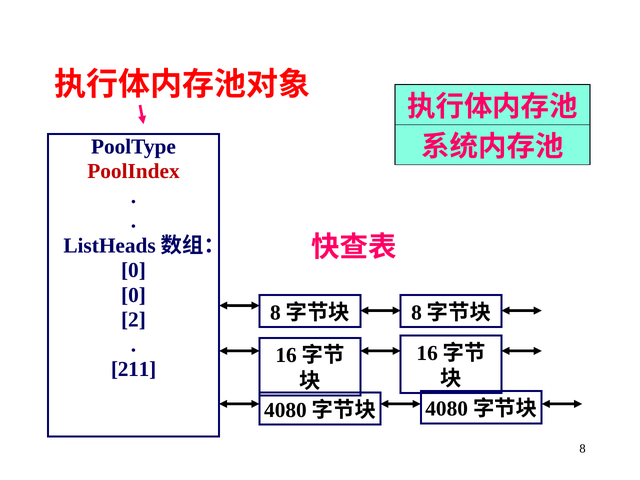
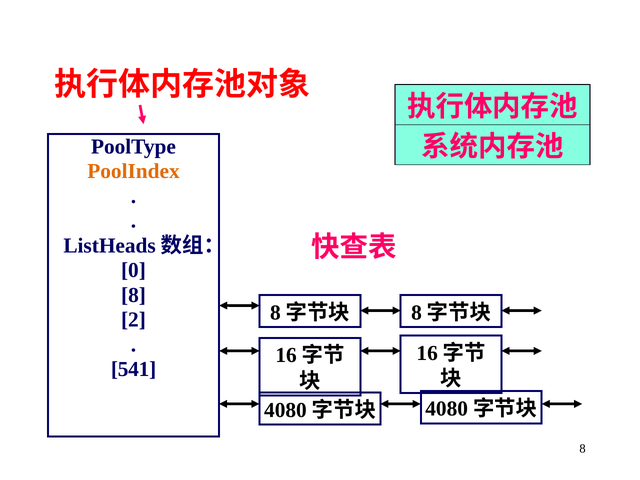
PoolIndex colour: red -> orange
0 at (133, 295): 0 -> 8
211: 211 -> 541
